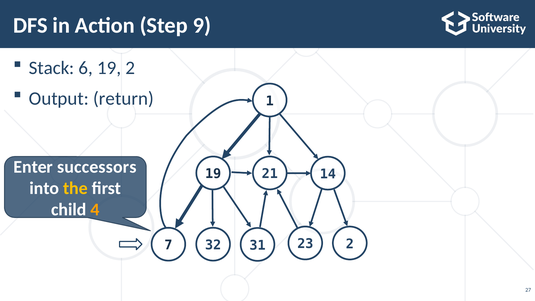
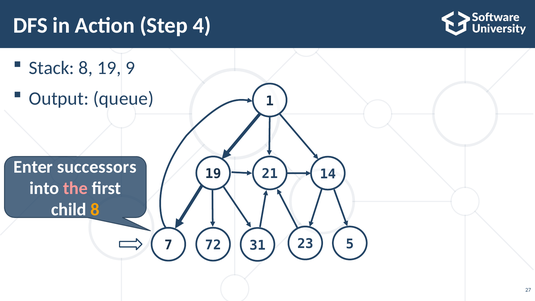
9: 9 -> 4
Stack 6: 6 -> 8
19 2: 2 -> 9
return: return -> queue
the colour: yellow -> pink
child 4: 4 -> 8
23 2: 2 -> 5
32: 32 -> 72
